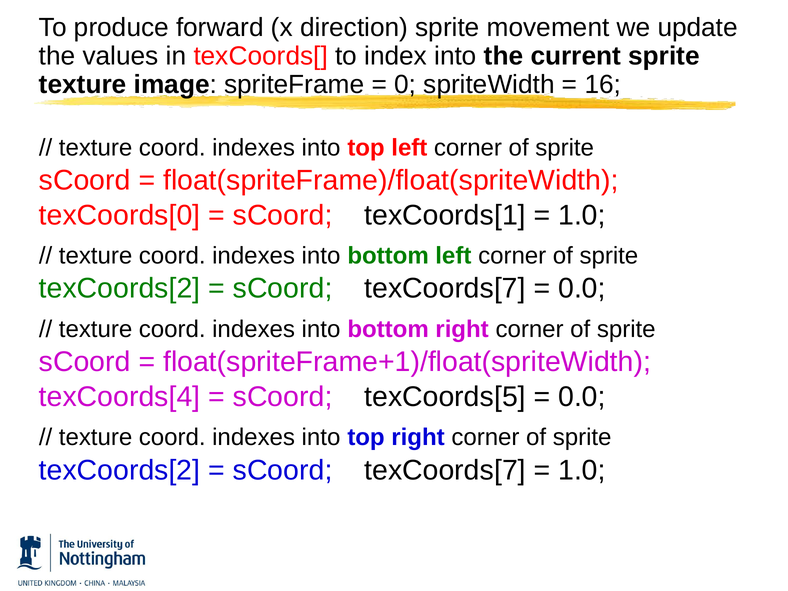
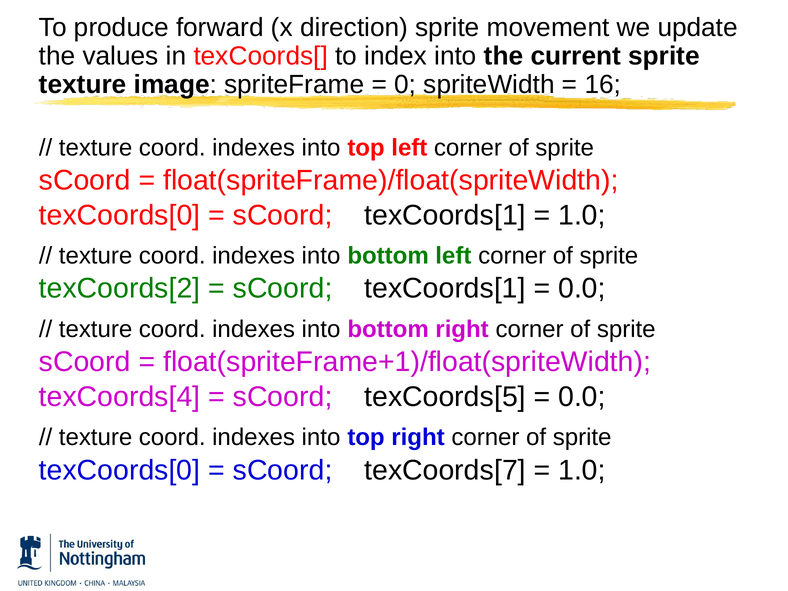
texCoords[7 at (445, 289): texCoords[7 -> texCoords[1
texCoords[2 at (120, 470): texCoords[2 -> texCoords[0
